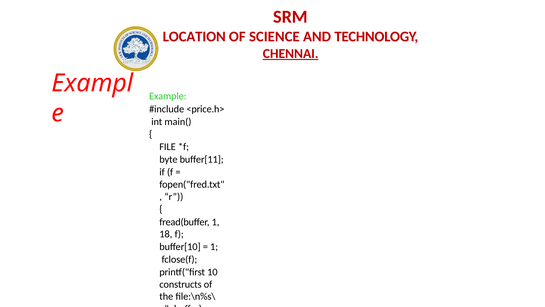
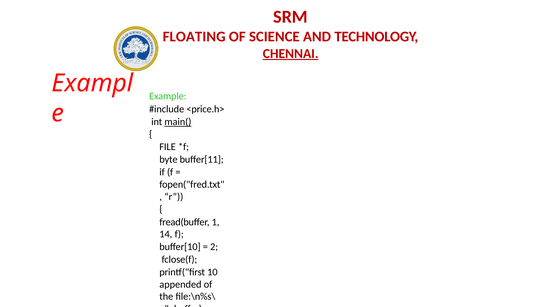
LOCATION: LOCATION -> FLOATING
main( underline: none -> present
18: 18 -> 14
1 at (214, 246): 1 -> 2
constructs: constructs -> appended
